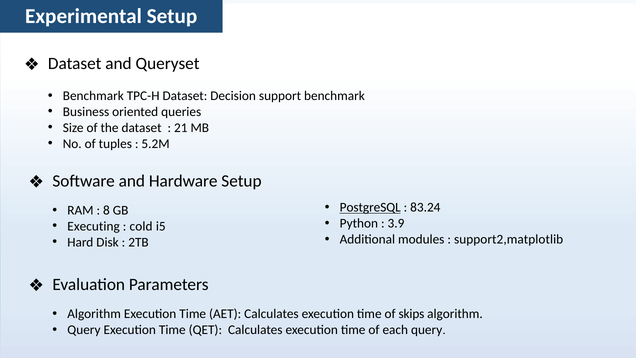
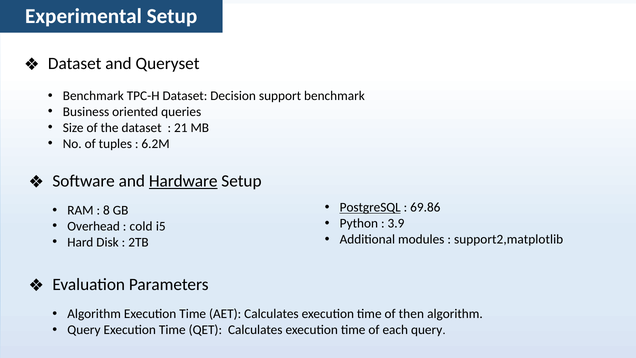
5.2M: 5.2M -> 6.2M
Hardware underline: none -> present
83.24: 83.24 -> 69.86
Executing: Executing -> Overhead
skips: skips -> then
